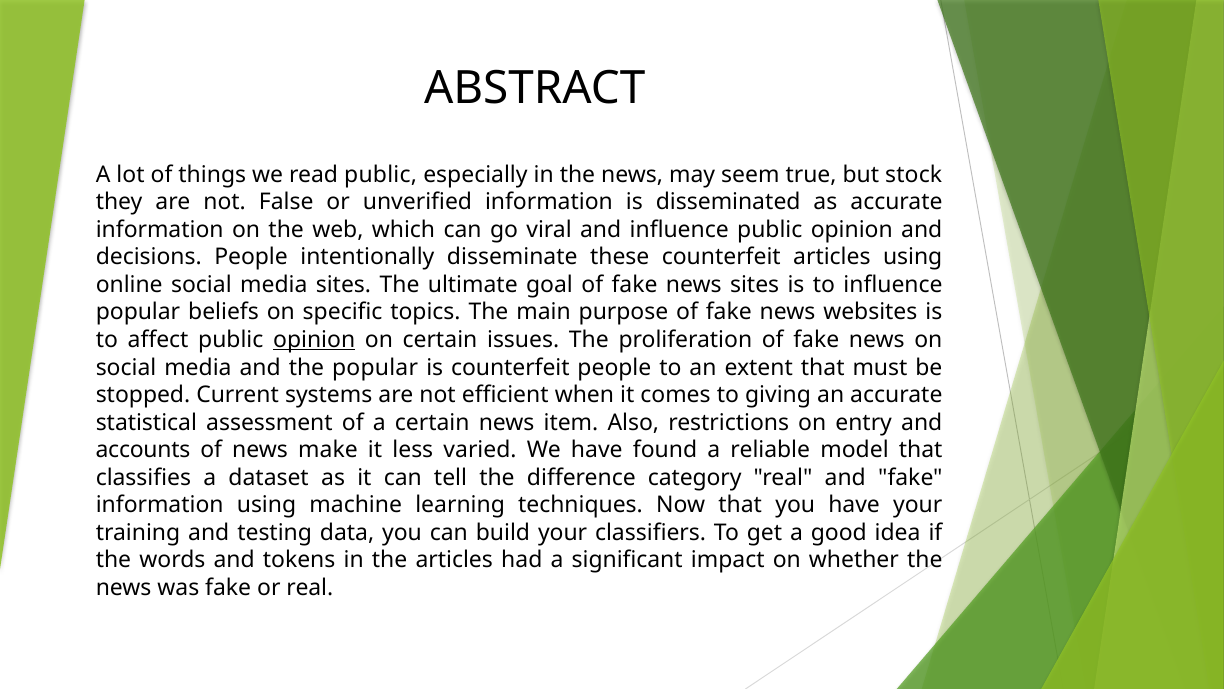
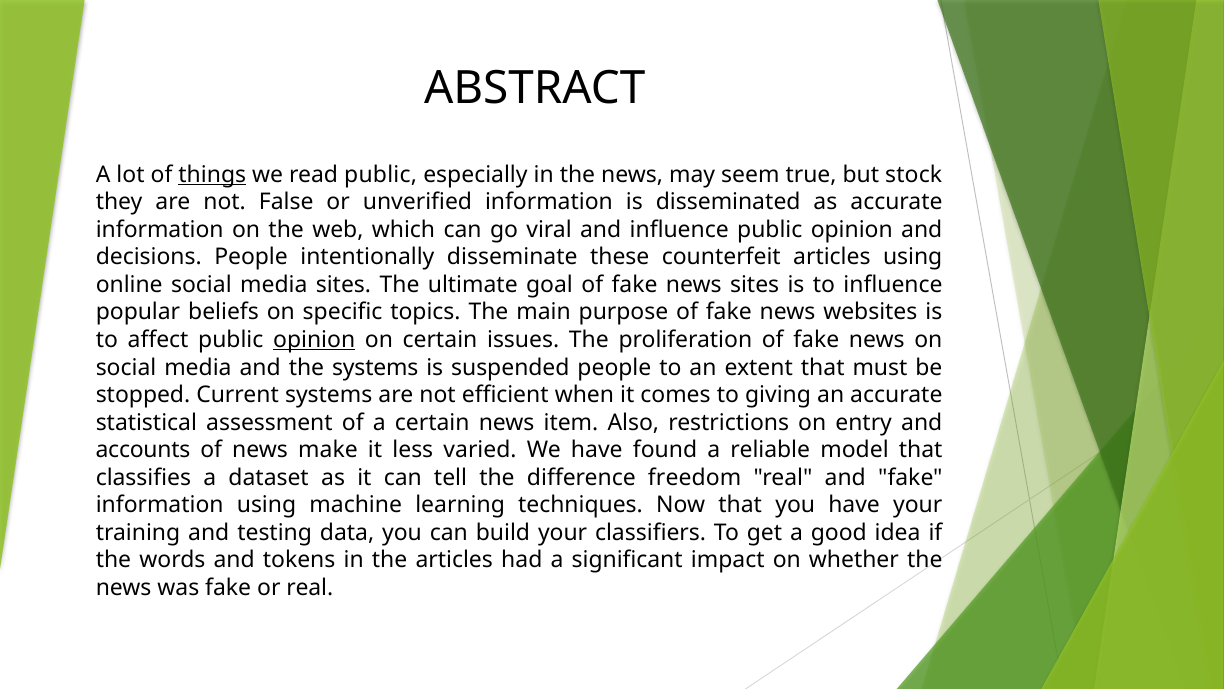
things underline: none -> present
the popular: popular -> systems
is counterfeit: counterfeit -> suspended
category: category -> freedom
